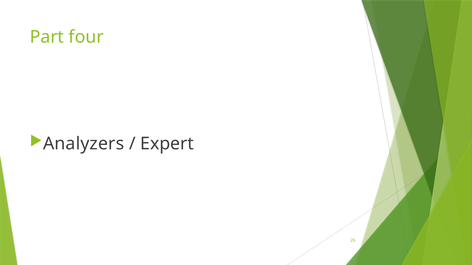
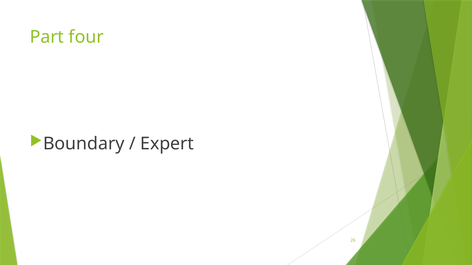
Analyzers: Analyzers -> Boundary
